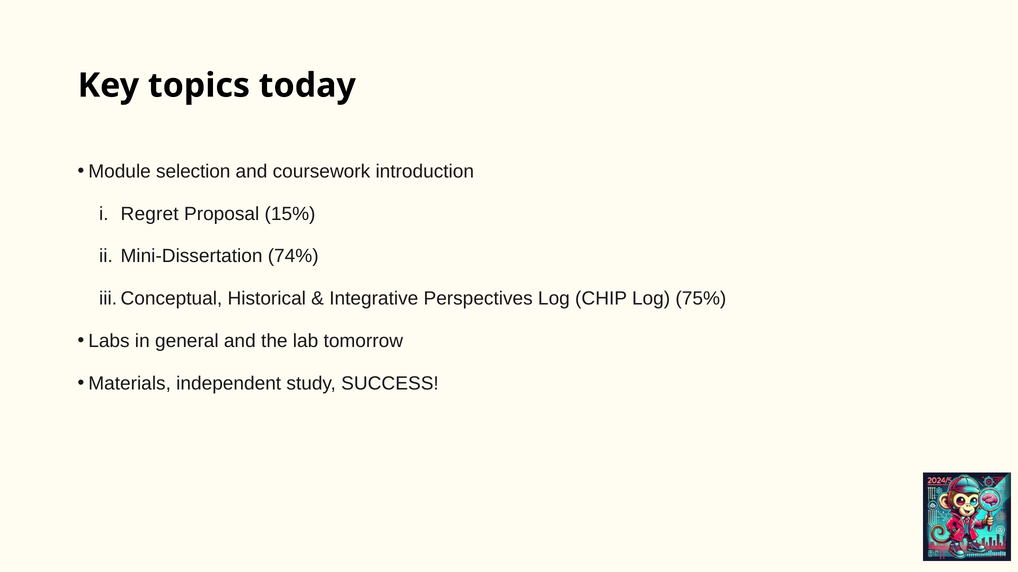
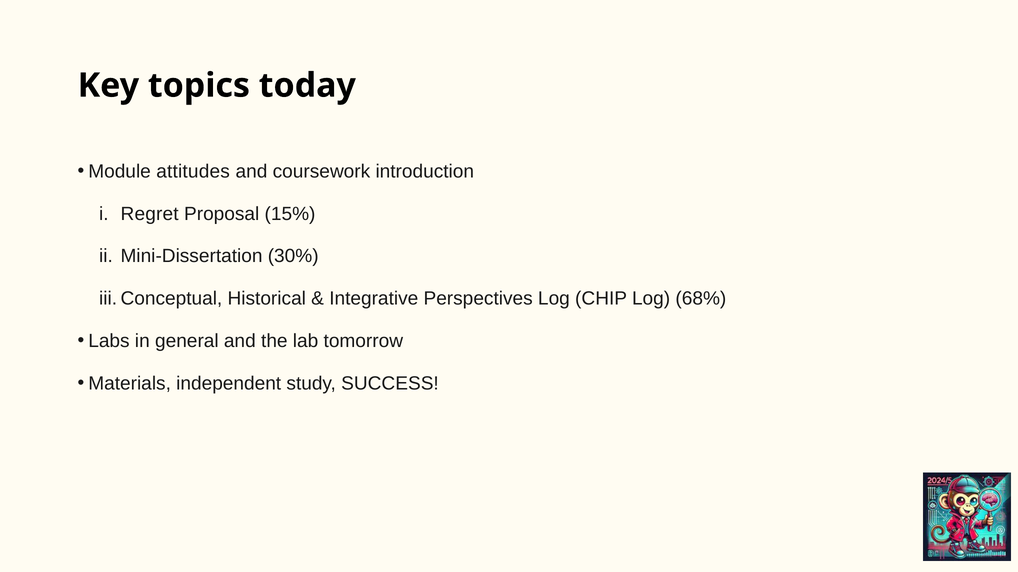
selection: selection -> attitudes
74%: 74% -> 30%
75%: 75% -> 68%
